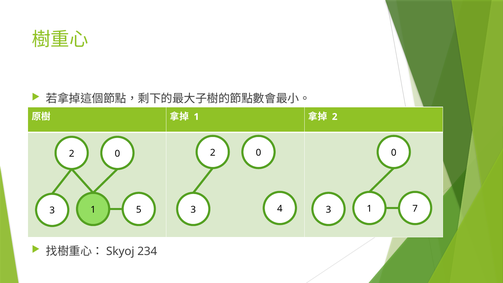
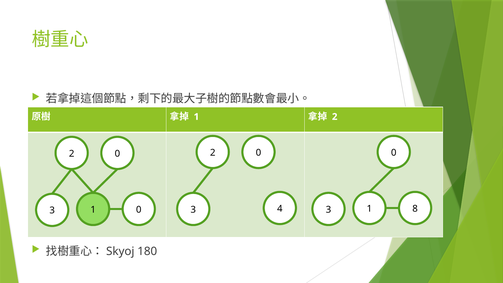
7: 7 -> 8
1 5: 5 -> 0
234: 234 -> 180
